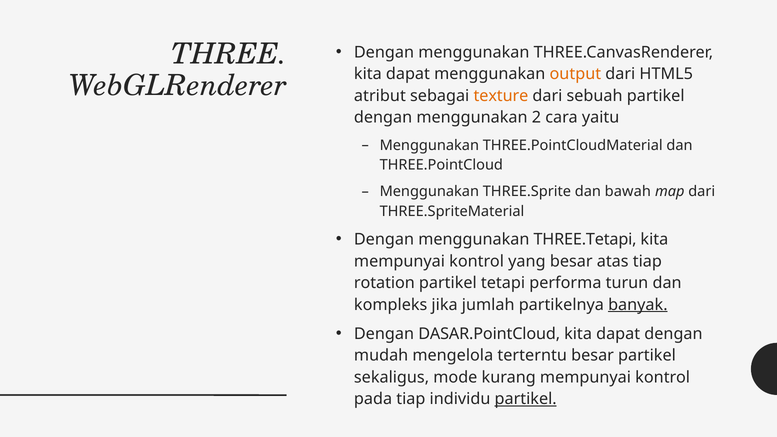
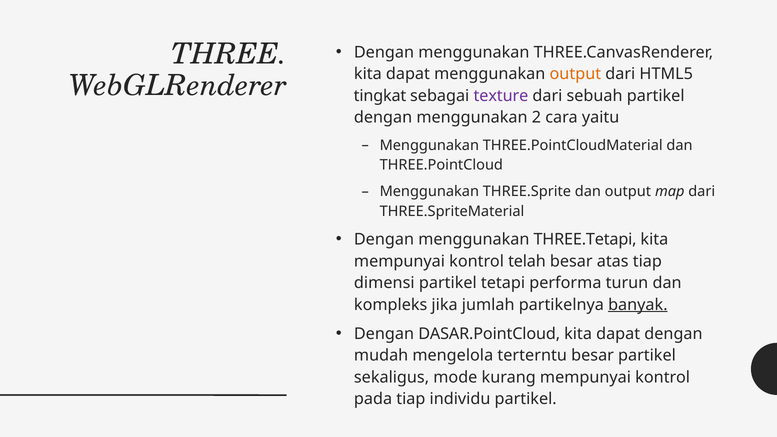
atribut: atribut -> tingkat
texture colour: orange -> purple
dan bawah: bawah -> output
yang: yang -> telah
rotation: rotation -> dimensi
partikel at (526, 399) underline: present -> none
